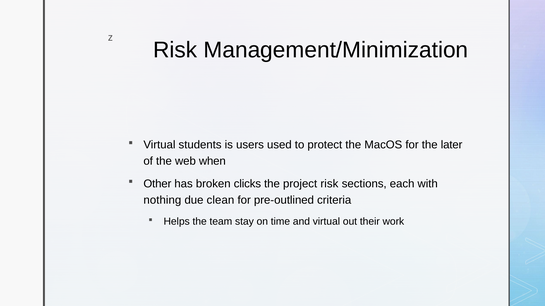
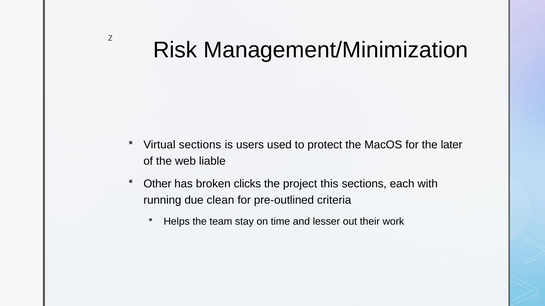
Virtual students: students -> sections
when: when -> liable
project risk: risk -> this
nothing: nothing -> running
and virtual: virtual -> lesser
